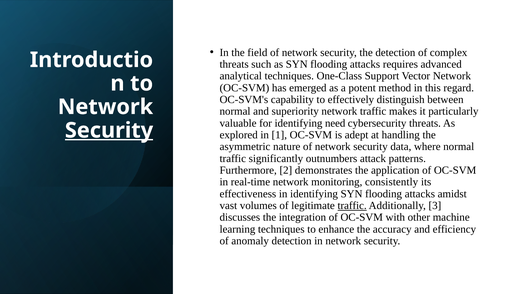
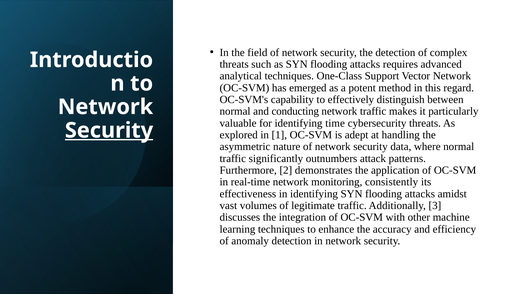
superiority: superiority -> conducting
need: need -> time
traffic at (352, 205) underline: present -> none
